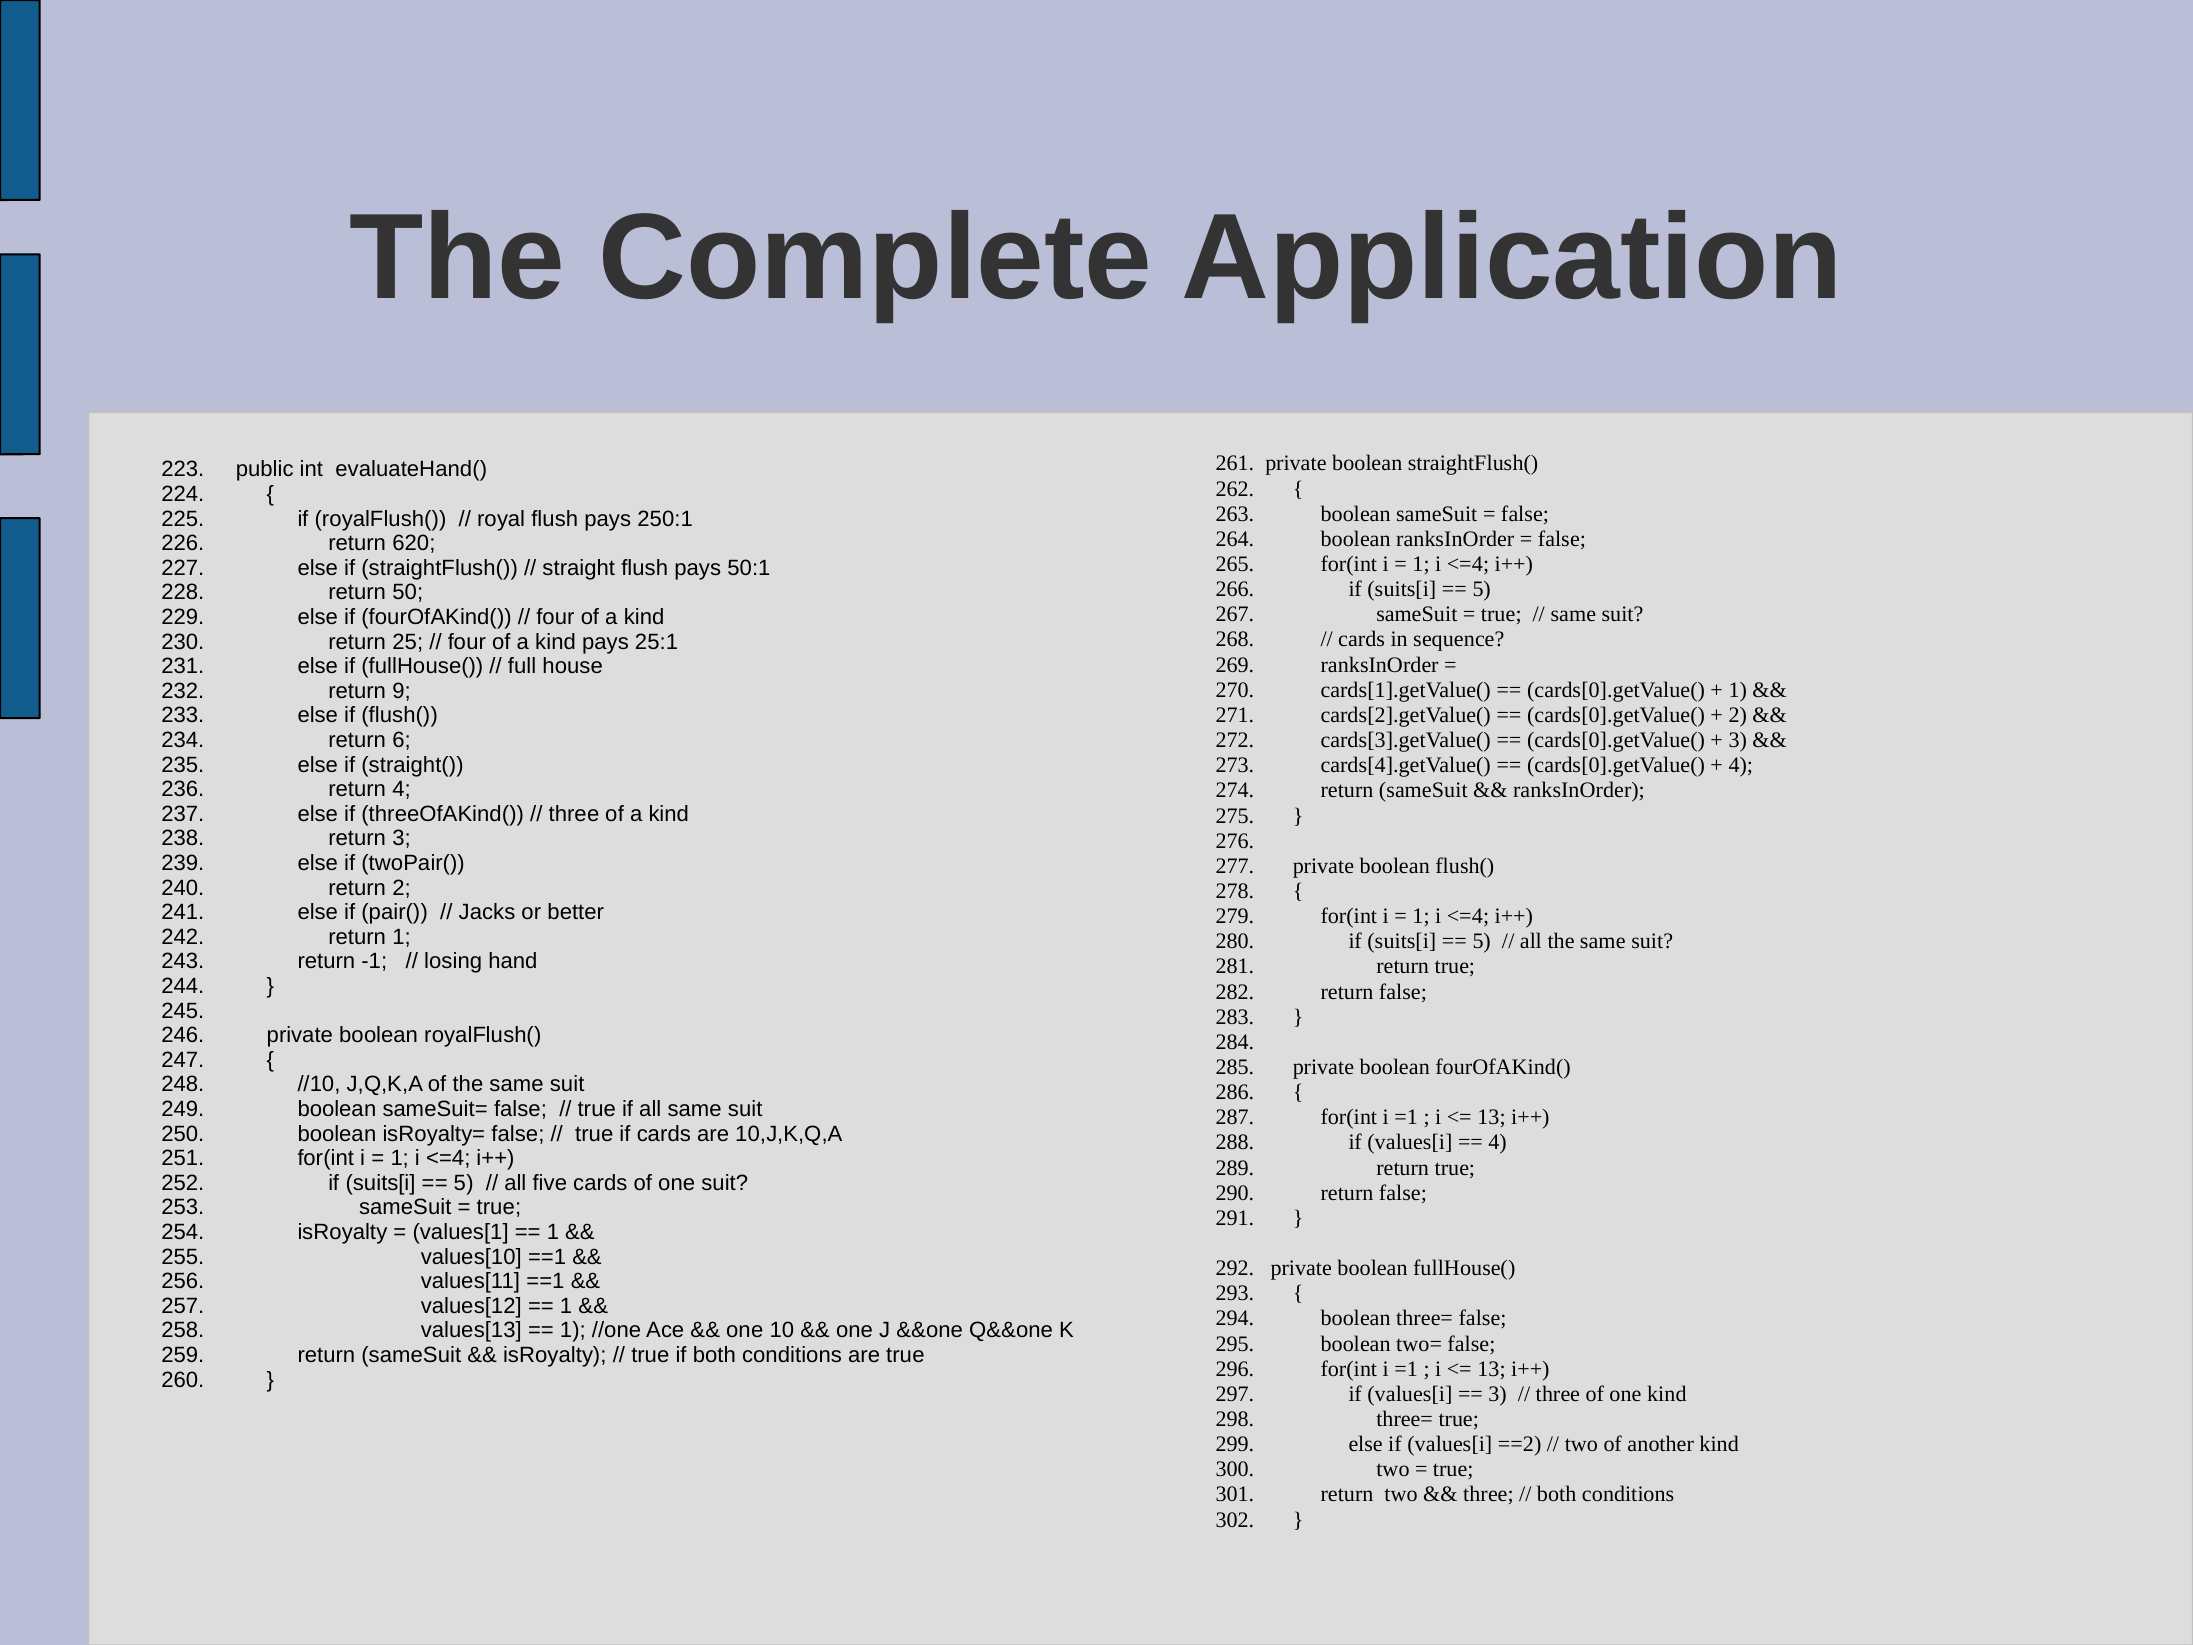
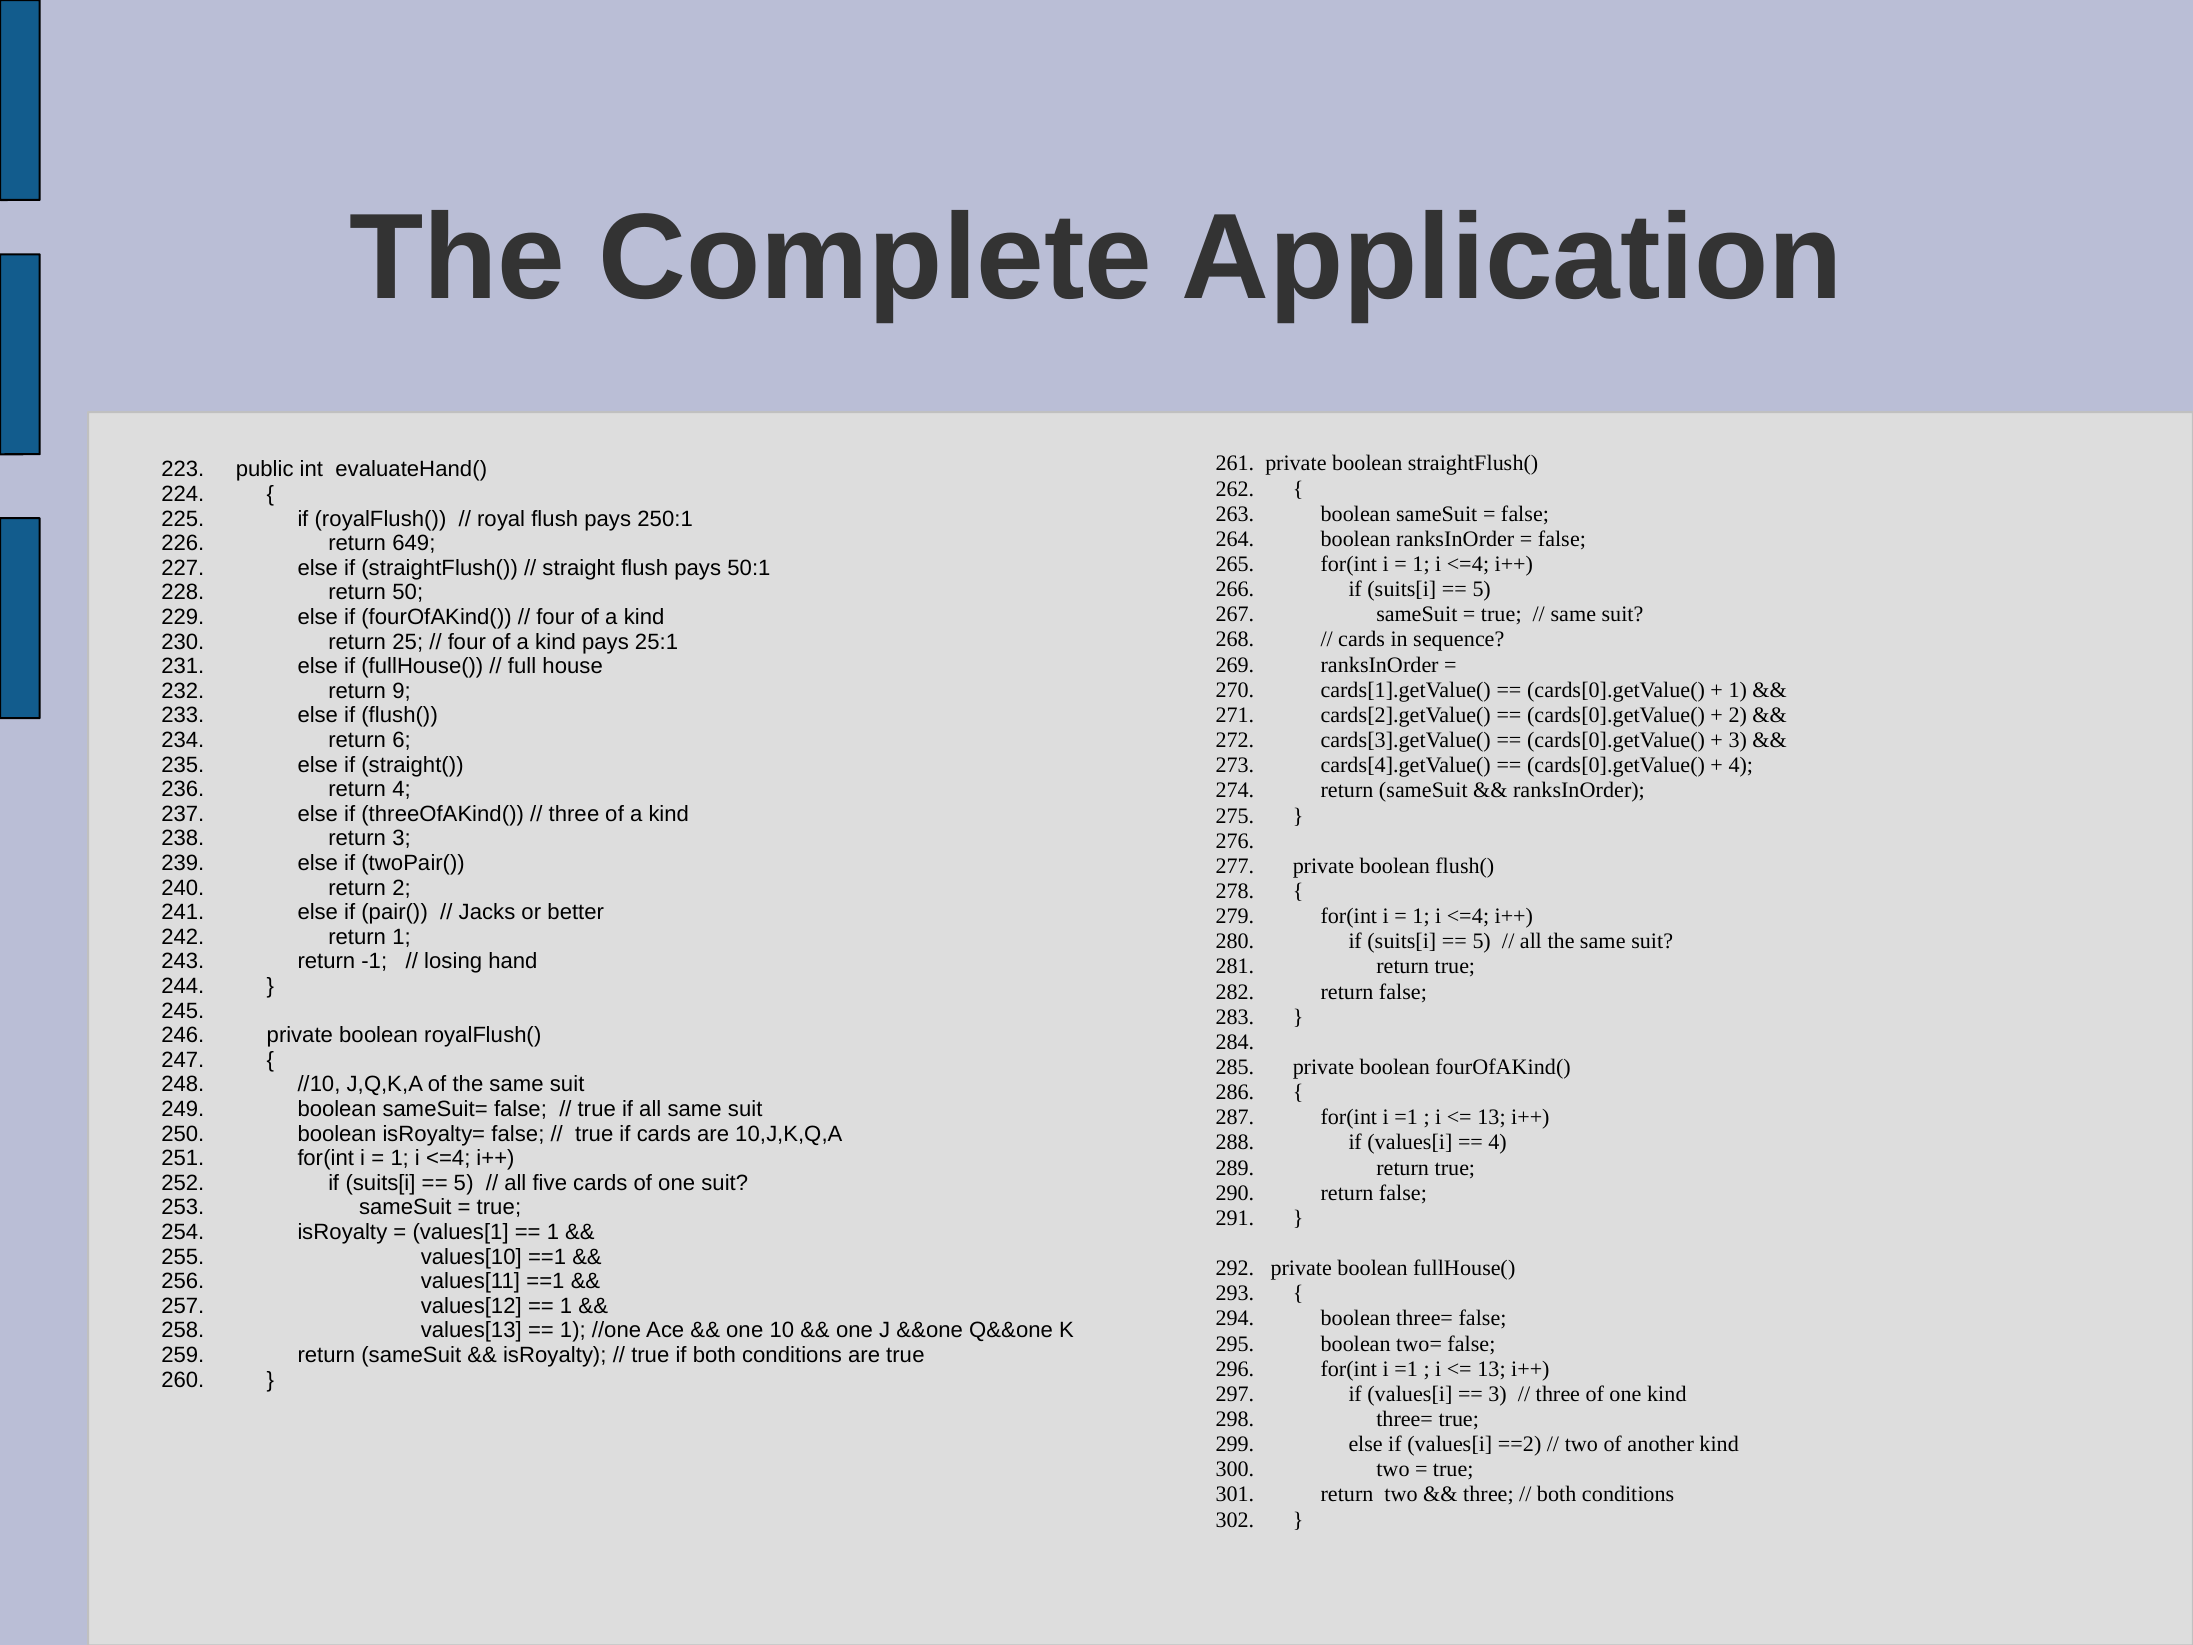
620: 620 -> 649
